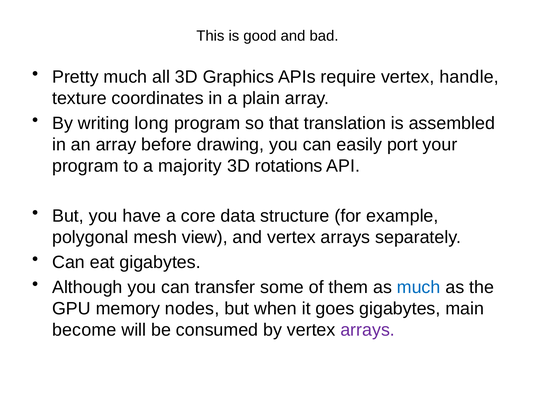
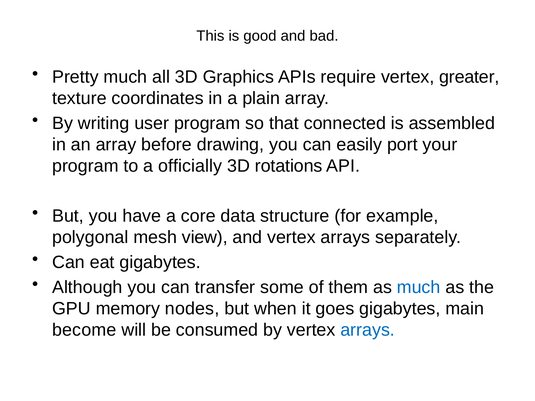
handle: handle -> greater
long: long -> user
translation: translation -> connected
majority: majority -> officially
arrays at (368, 330) colour: purple -> blue
